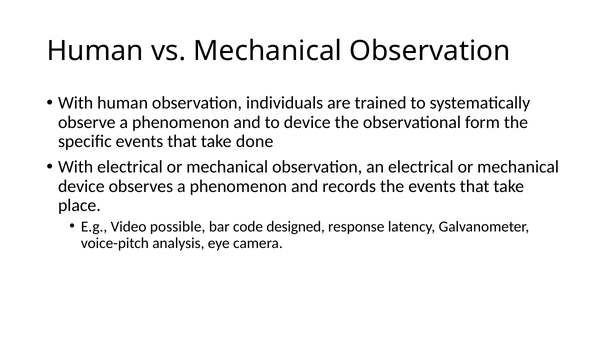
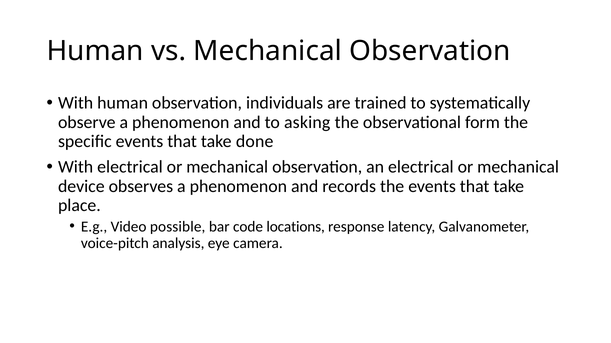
to device: device -> asking
designed: designed -> locations
